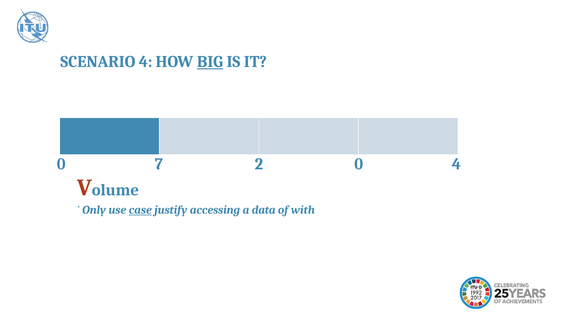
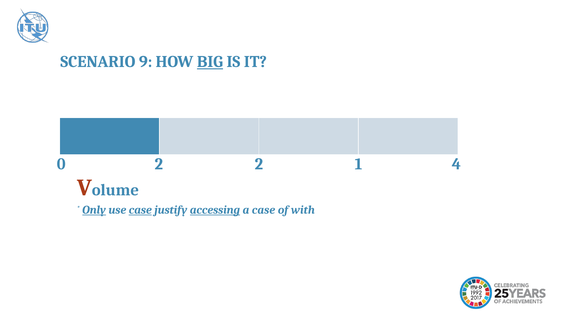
SCENARIO 4: 4 -> 9
0 7: 7 -> 2
2 0: 0 -> 1
Only underline: none -> present
accessing underline: none -> present
a data: data -> case
